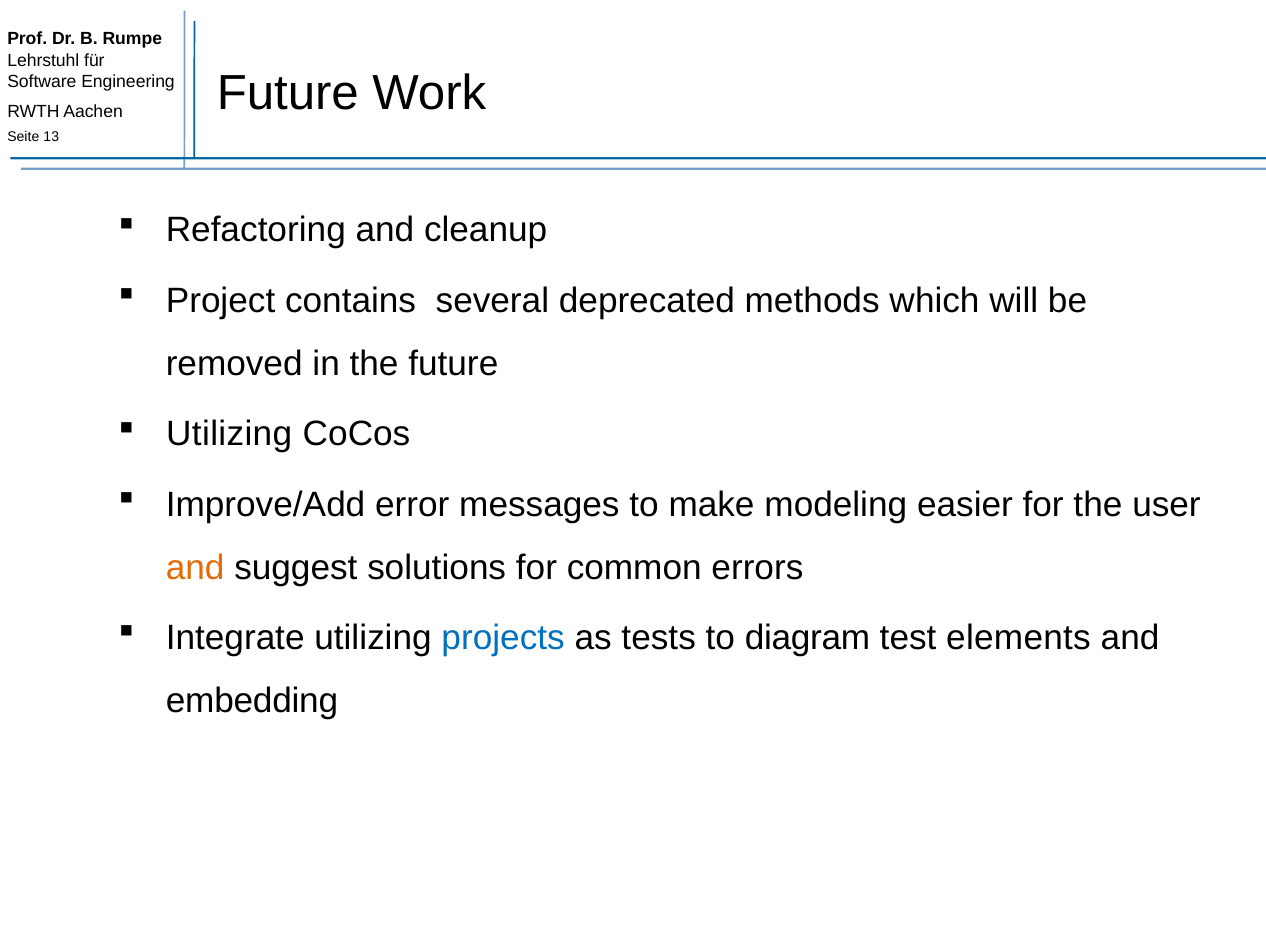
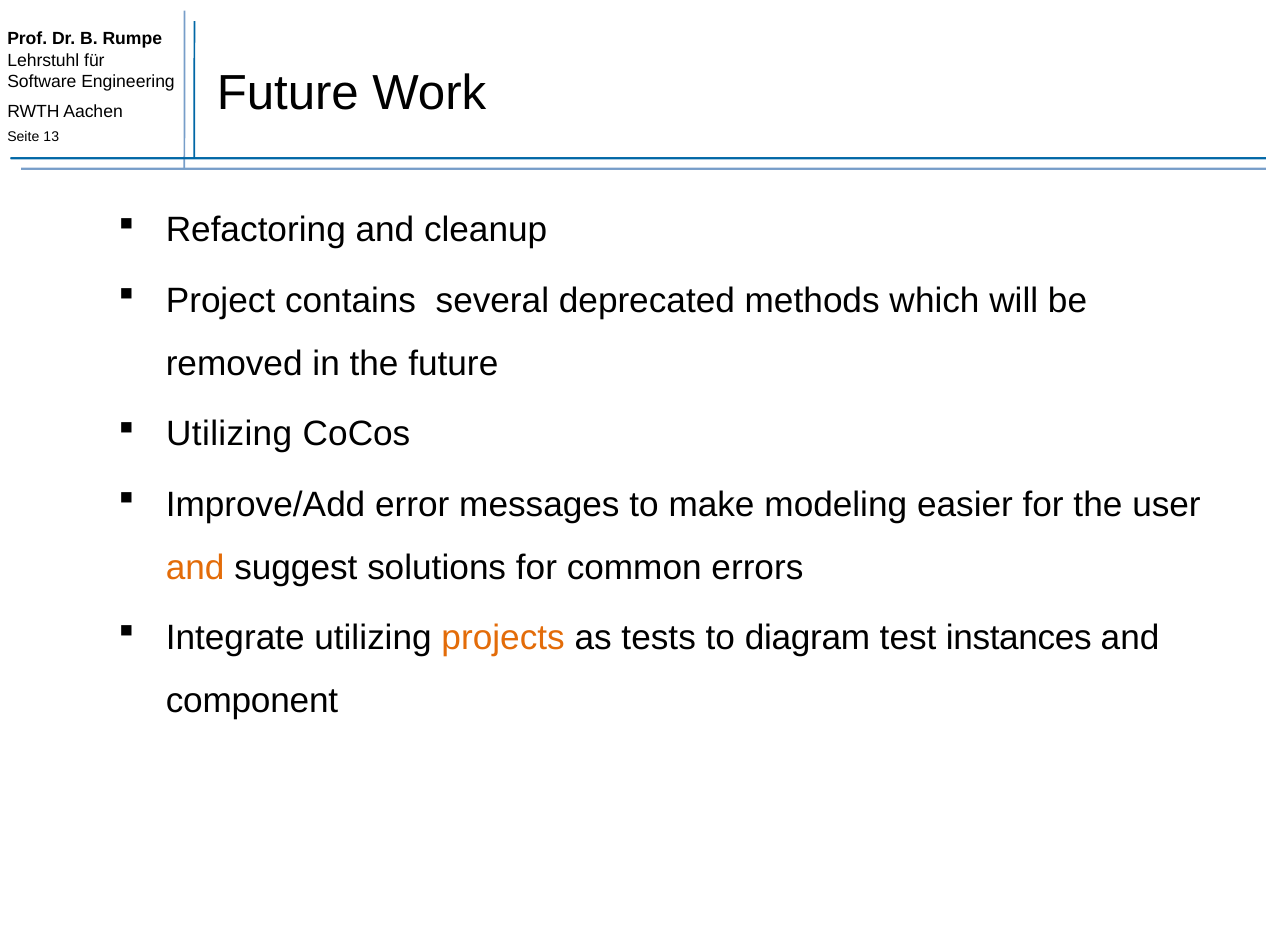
projects colour: blue -> orange
elements: elements -> instances
embedding: embedding -> component
